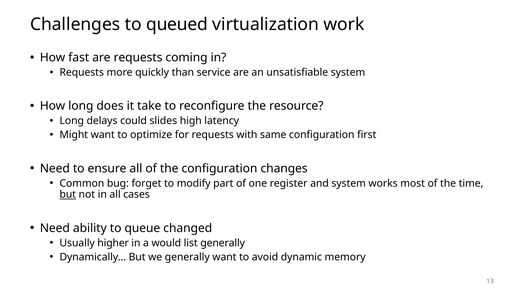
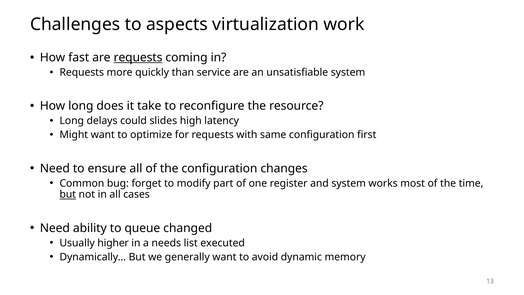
queued: queued -> aspects
requests at (138, 57) underline: none -> present
would: would -> needs
list generally: generally -> executed
